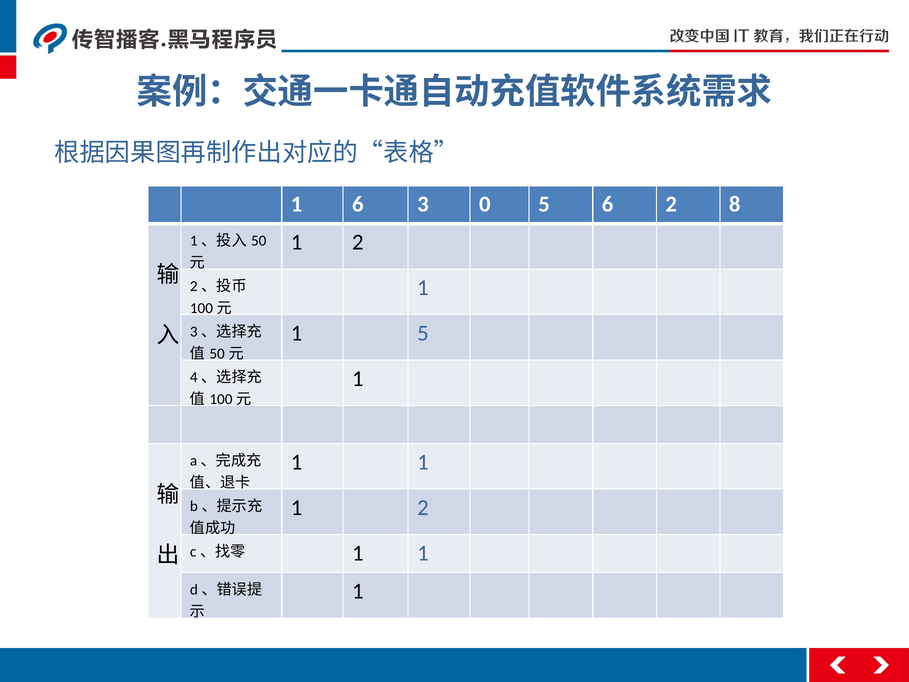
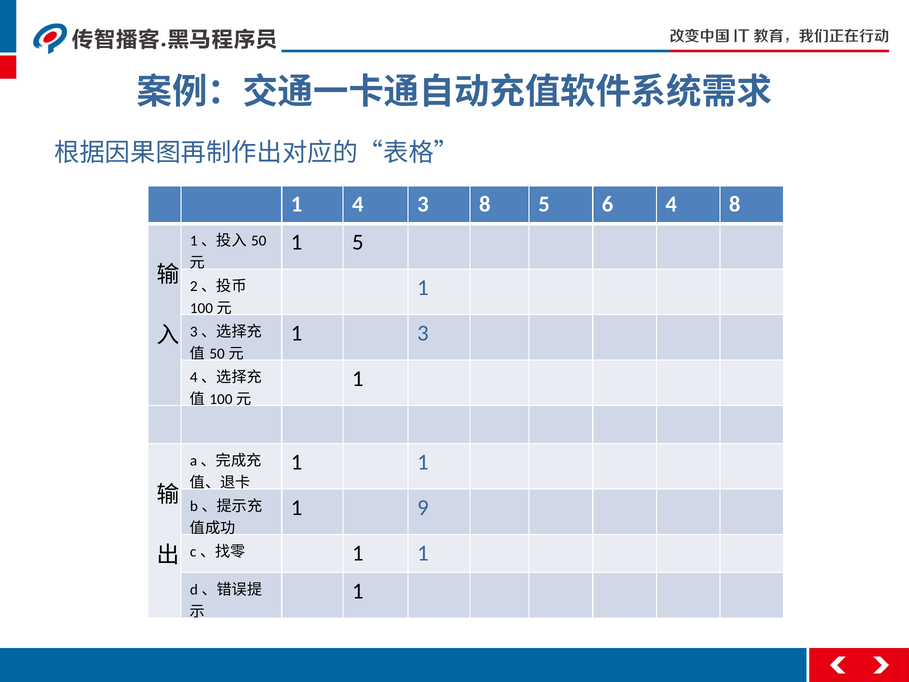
1 6: 6 -> 4
3 0: 0 -> 8
6 2: 2 -> 4
2 at (358, 242): 2 -> 5
1 5: 5 -> 3
2 at (423, 508): 2 -> 9
